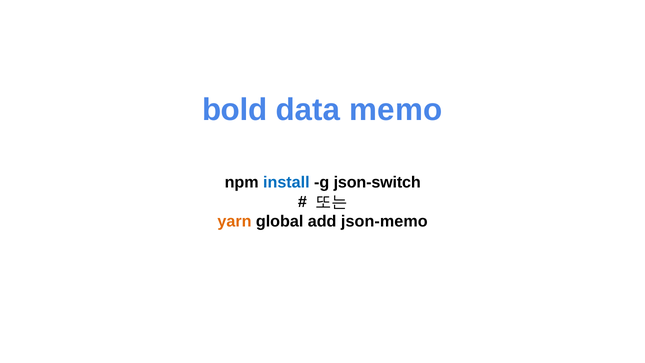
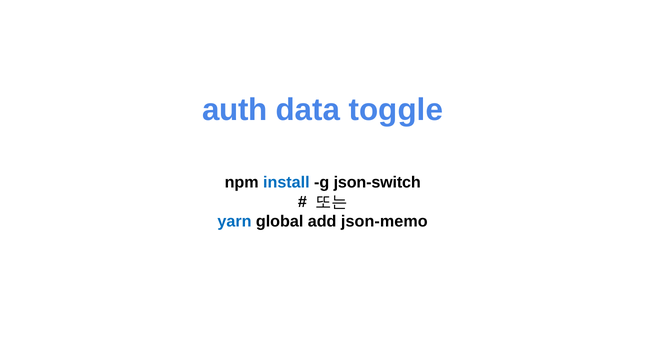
bold: bold -> auth
memo: memo -> toggle
yarn colour: orange -> blue
